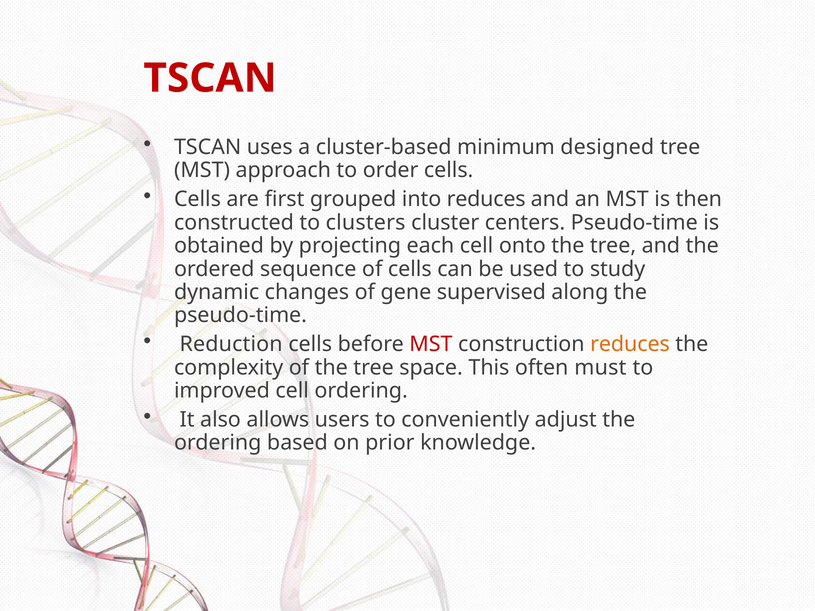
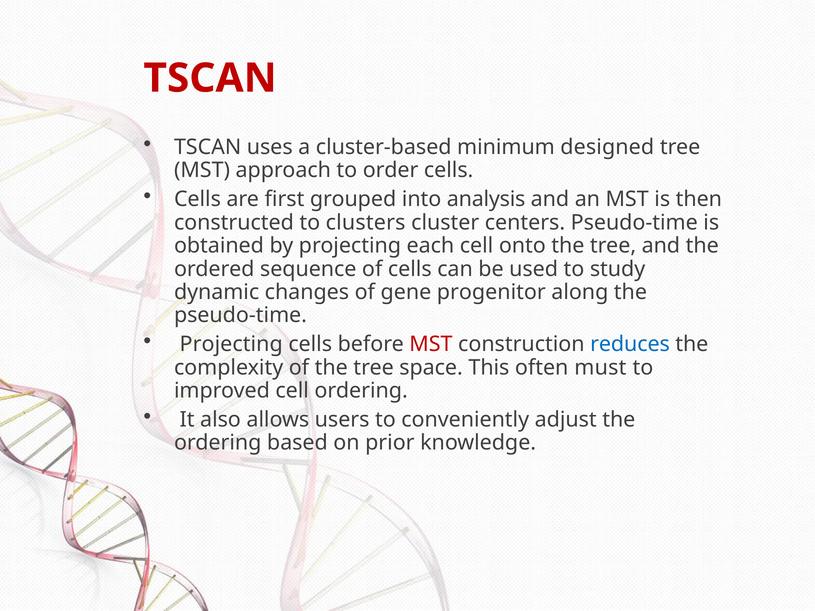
into reduces: reduces -> analysis
supervised: supervised -> progenitor
Reduction at (231, 344): Reduction -> Projecting
reduces at (630, 344) colour: orange -> blue
